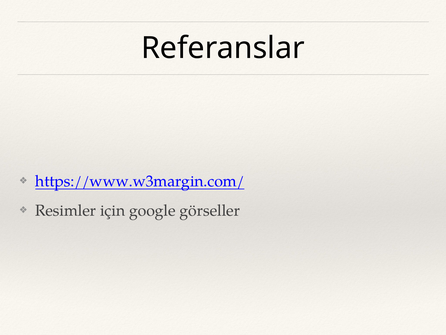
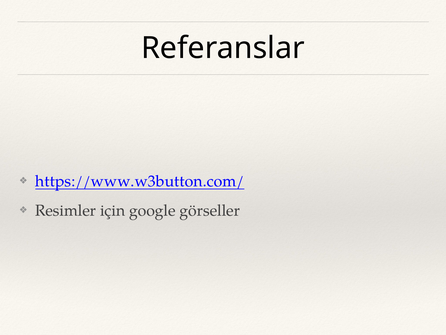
https://www.w3margin.com/: https://www.w3margin.com/ -> https://www.w3button.com/
